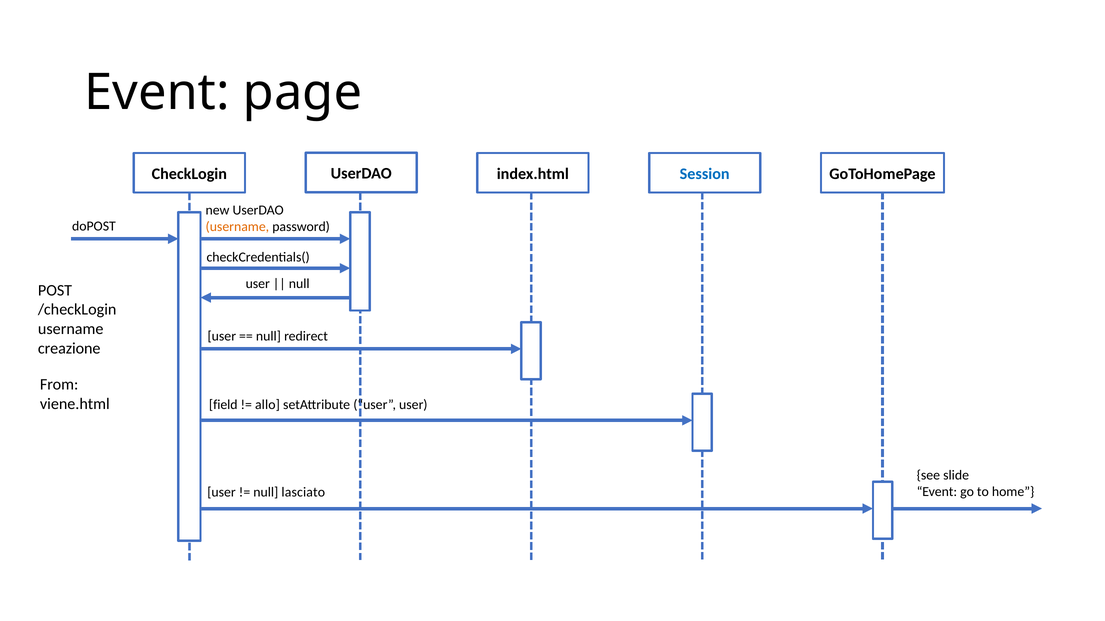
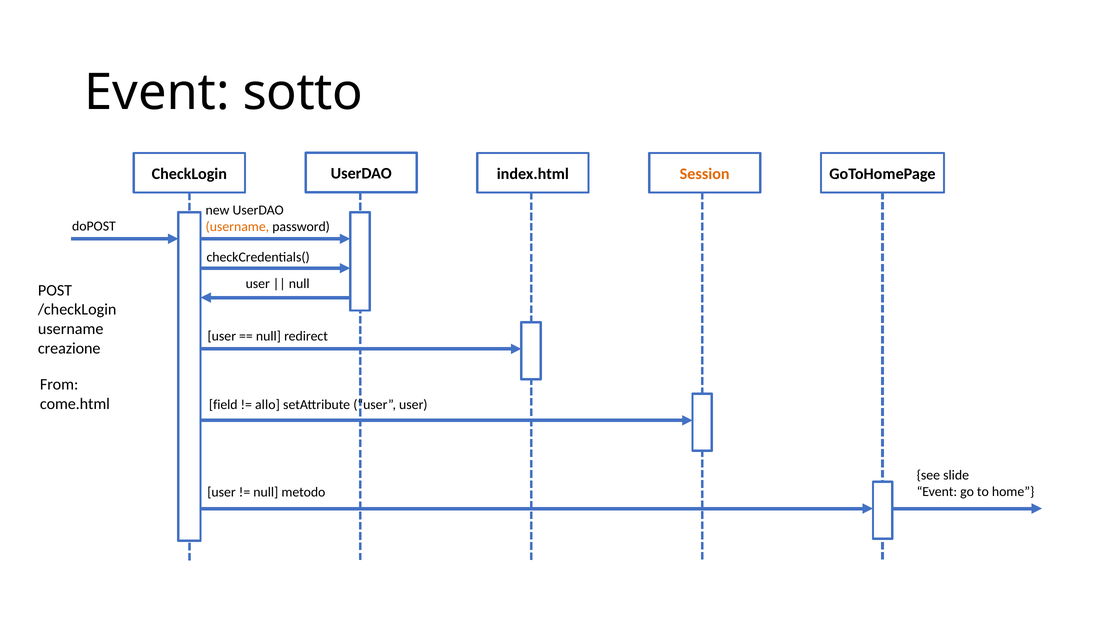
page: page -> sotto
Session colour: blue -> orange
viene.html: viene.html -> come.html
lasciato: lasciato -> metodo
